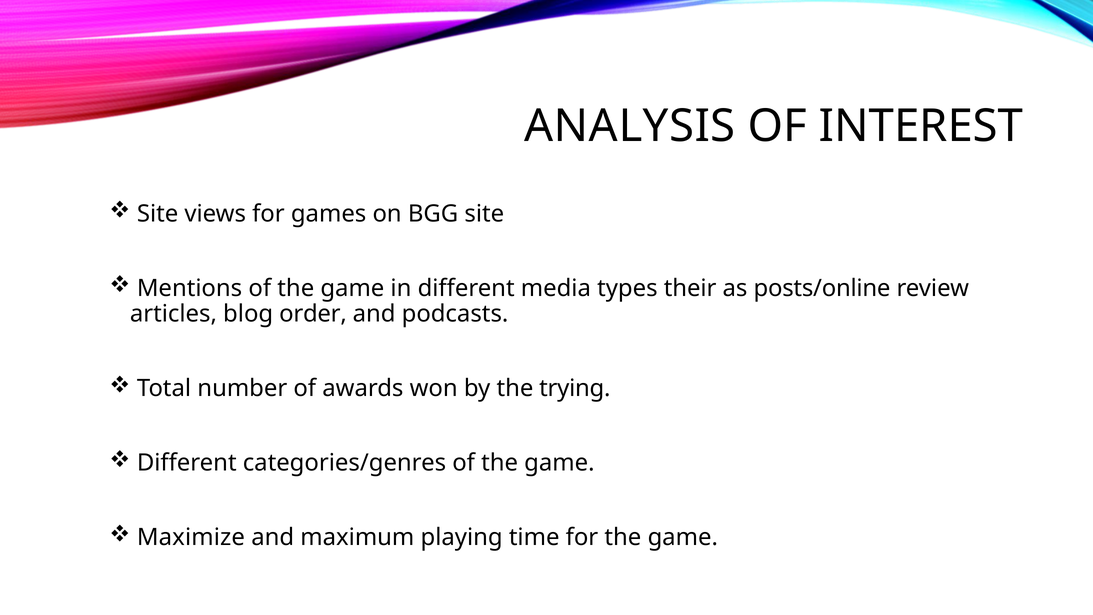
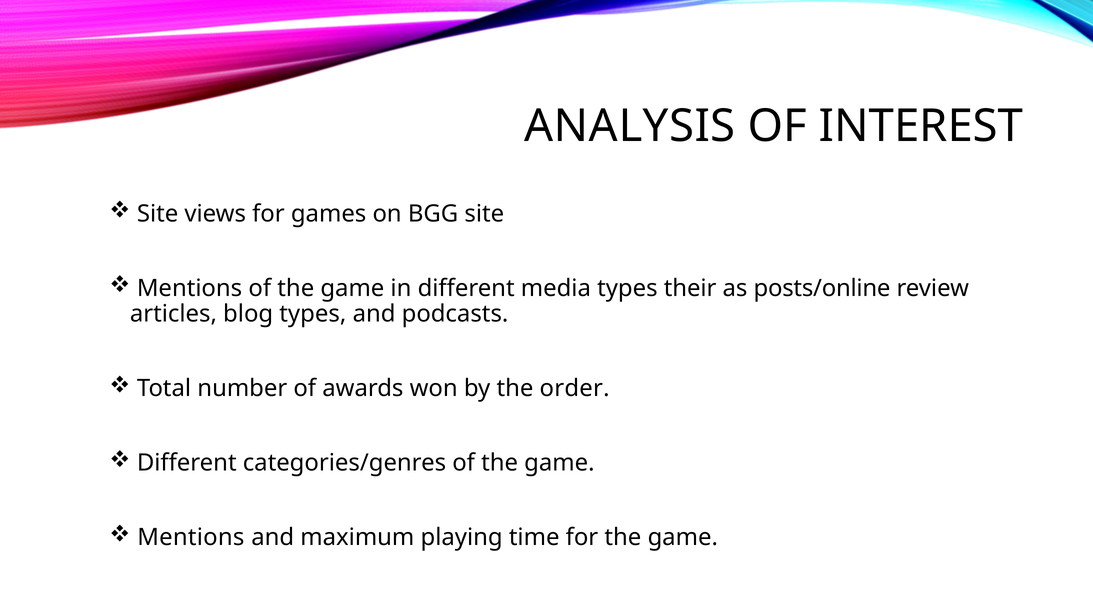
blog order: order -> types
trying: trying -> order
Maximize at (191, 537): Maximize -> Mentions
